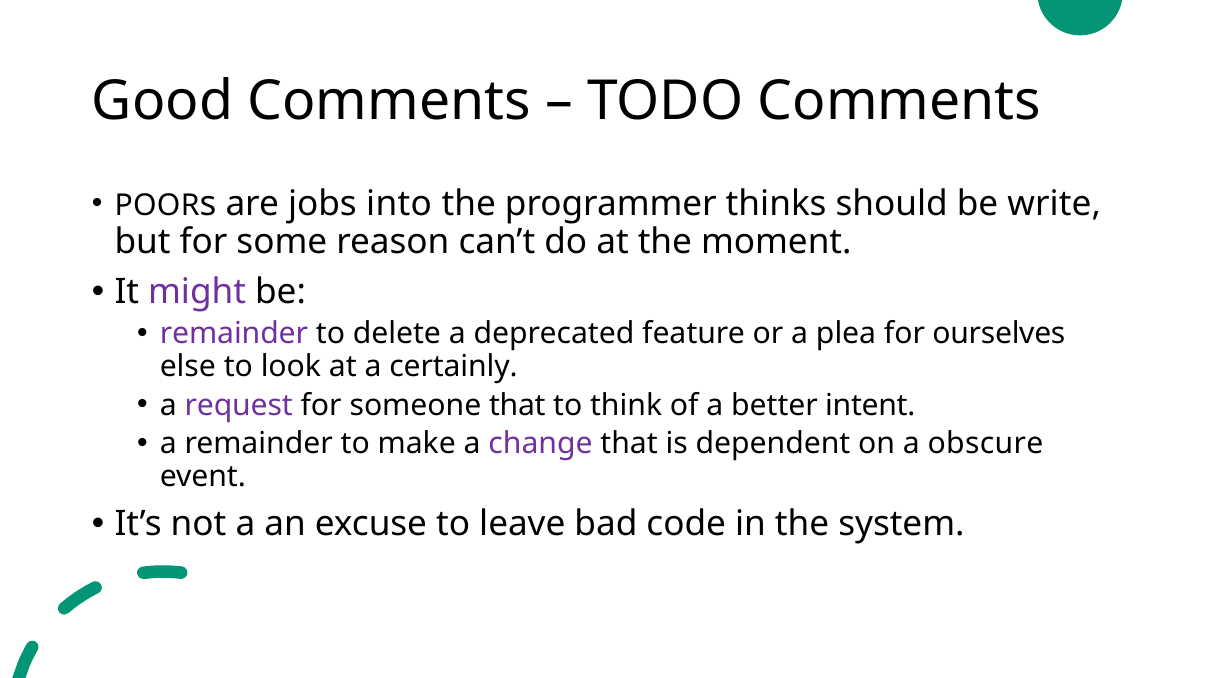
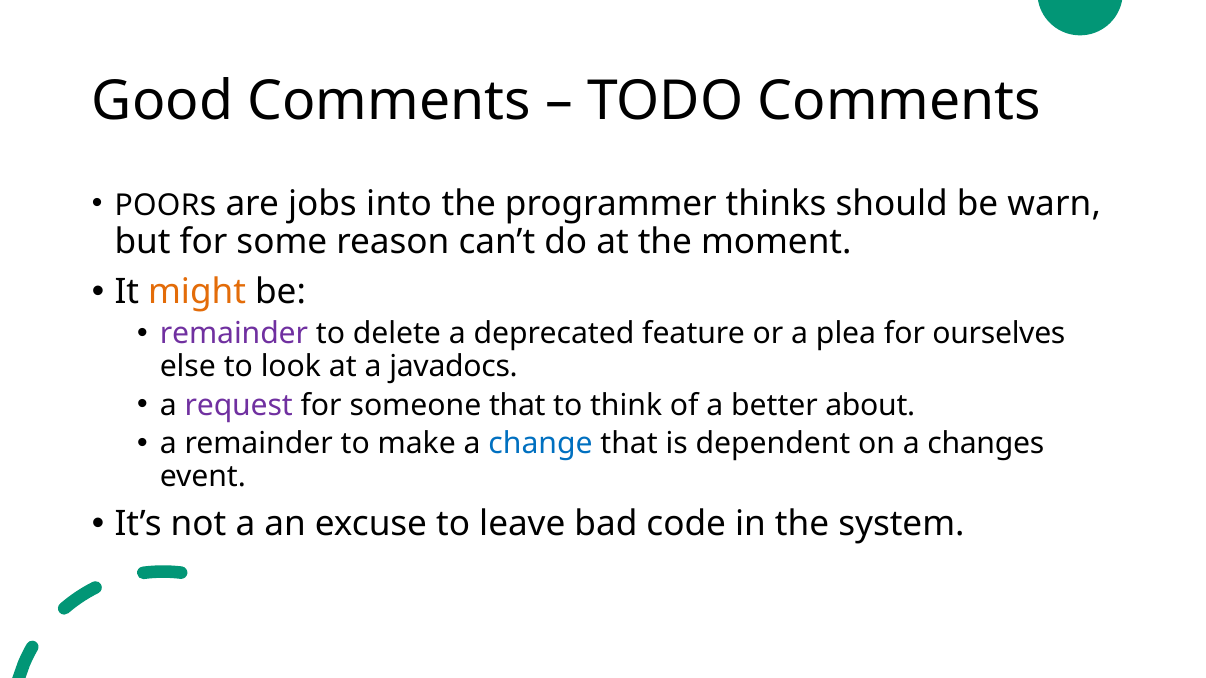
write: write -> warn
might colour: purple -> orange
certainly: certainly -> javadocs
intent: intent -> about
change colour: purple -> blue
obscure: obscure -> changes
